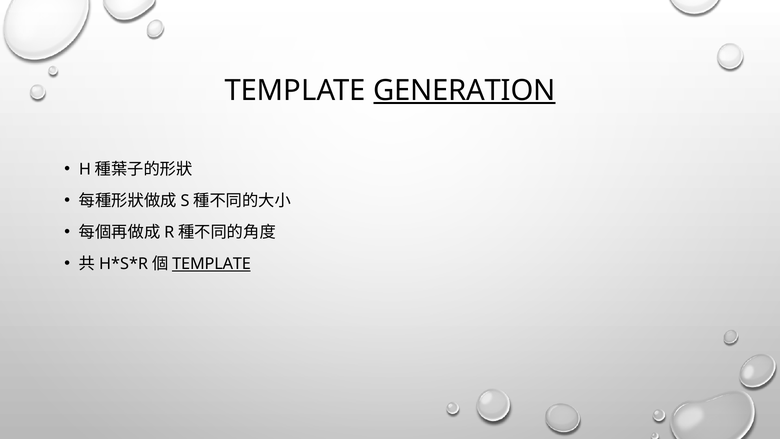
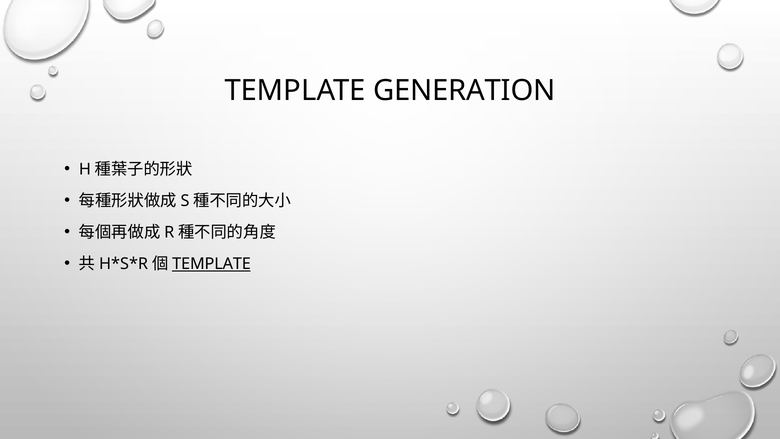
GENERATION underline: present -> none
